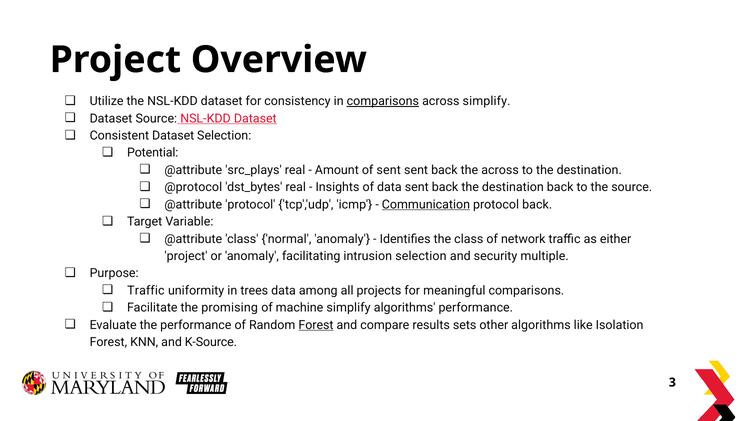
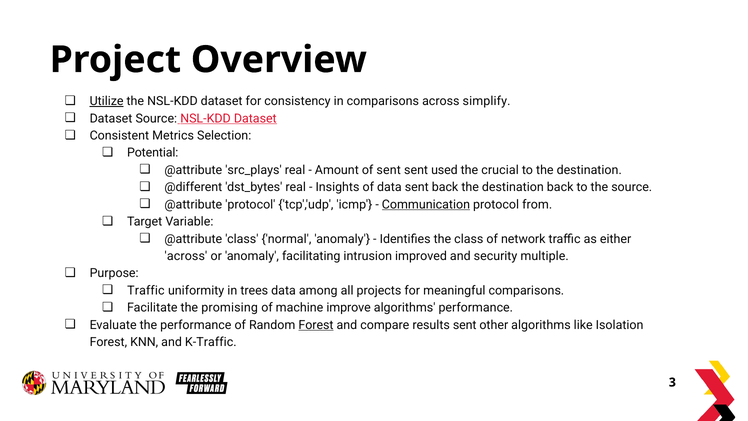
Utilize underline: none -> present
comparisons at (383, 101) underline: present -> none
Consistent Dataset: Dataset -> Metrics
back at (444, 170): back -> used
the across: across -> crucial
@protocol: @protocol -> @different
protocol back: back -> from
project at (186, 256): project -> across
intrusion selection: selection -> improved
machine simplify: simplify -> improve
results sets: sets -> sent
K-Source: K-Source -> K-Traffic
